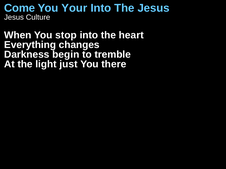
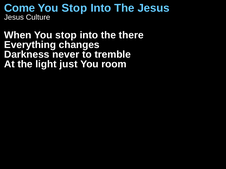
Your at (74, 8): Your -> Stop
heart: heart -> there
begin: begin -> never
there: there -> room
